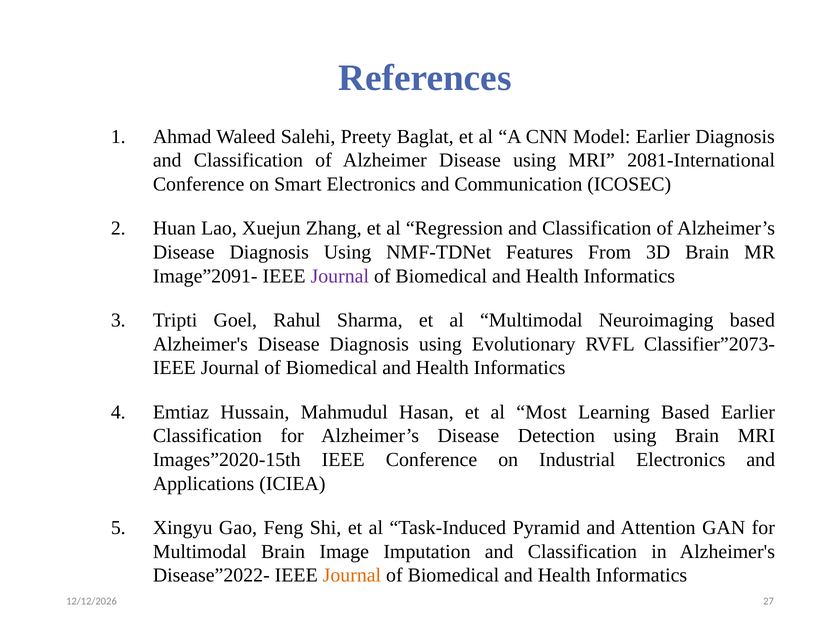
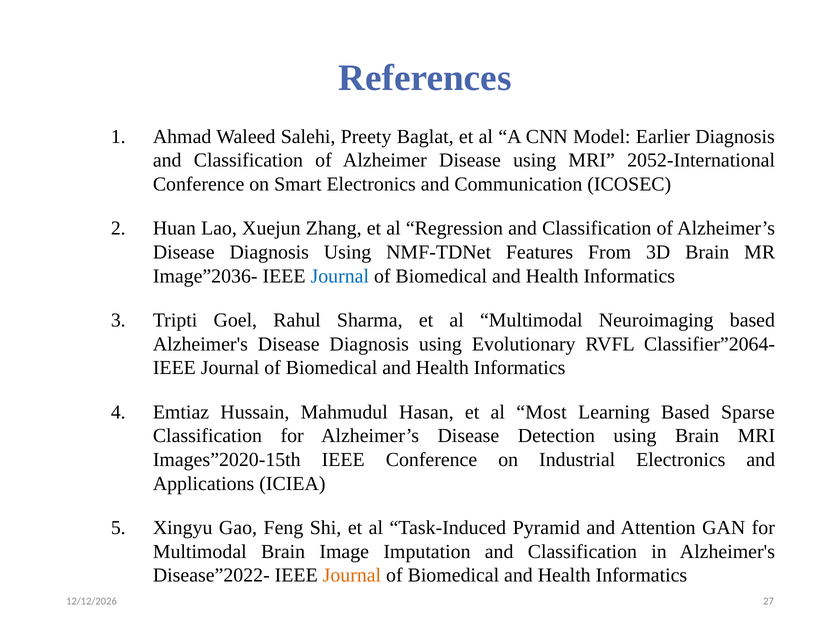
2081-International: 2081-International -> 2052-International
Image”2091-: Image”2091- -> Image”2036-
Journal at (340, 276) colour: purple -> blue
Classifier”2073-: Classifier”2073- -> Classifier”2064-
Based Earlier: Earlier -> Sparse
